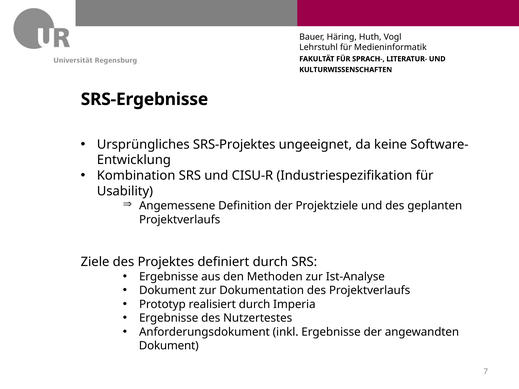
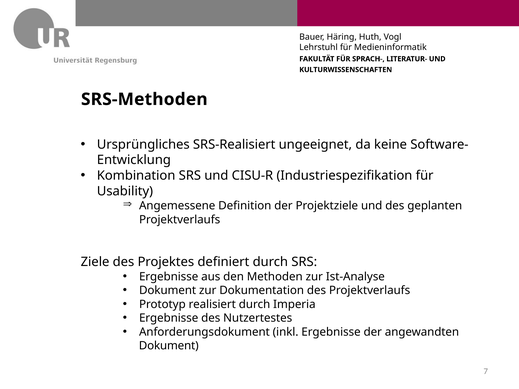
SRS-Ergebnisse: SRS-Ergebnisse -> SRS-Methoden
SRS-Projektes: SRS-Projektes -> SRS-Realisiert
